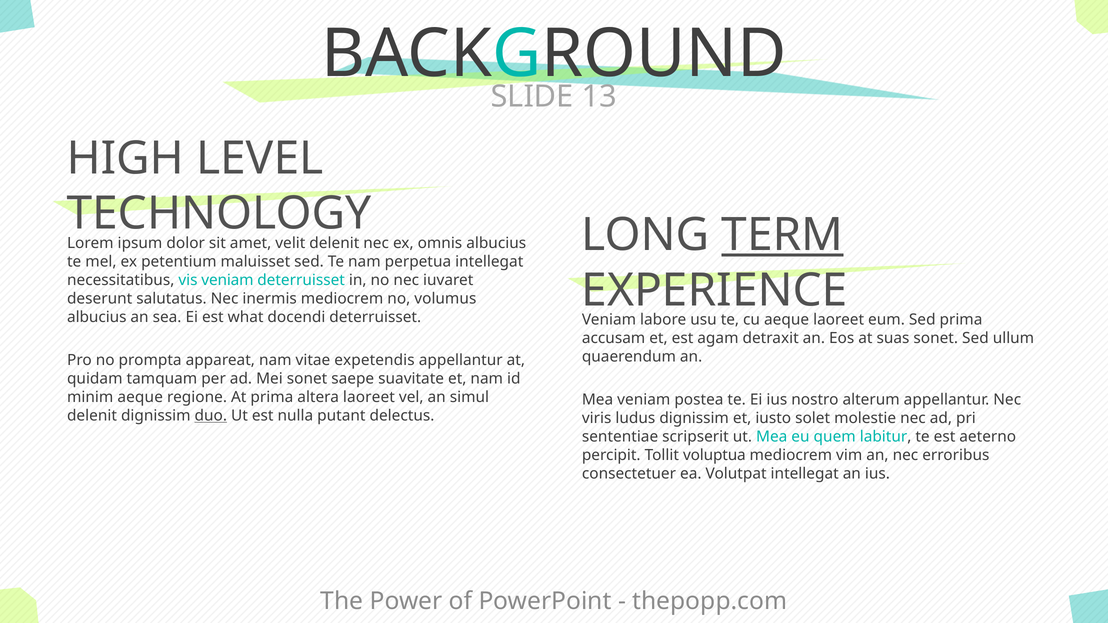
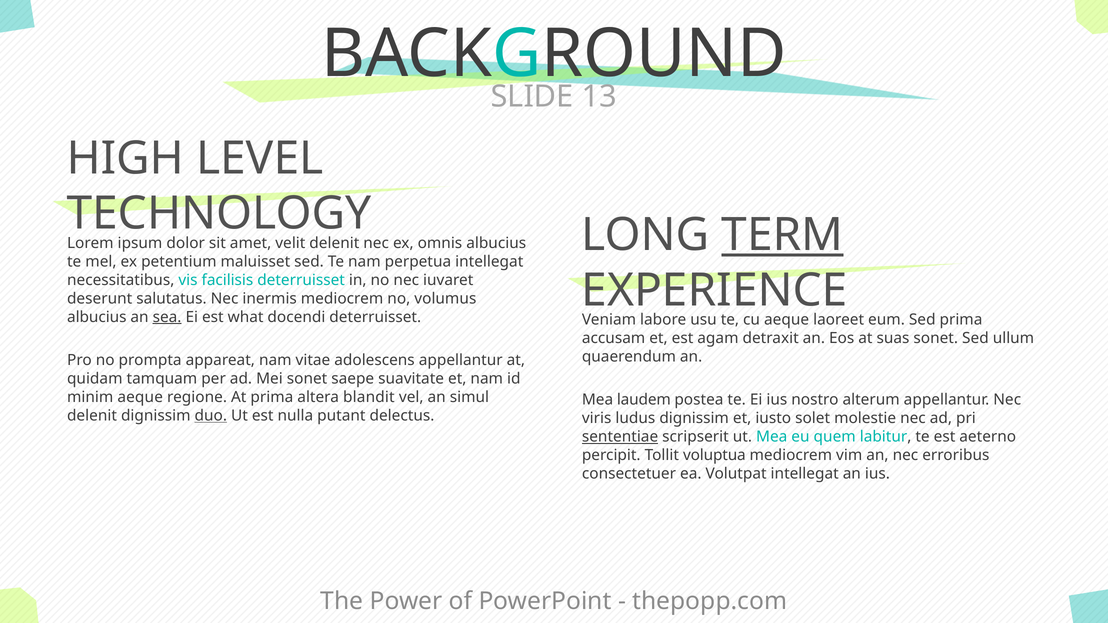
vis veniam: veniam -> facilisis
sea underline: none -> present
expetendis: expetendis -> adolescens
altera laoreet: laoreet -> blandit
Mea veniam: veniam -> laudem
sententiae underline: none -> present
